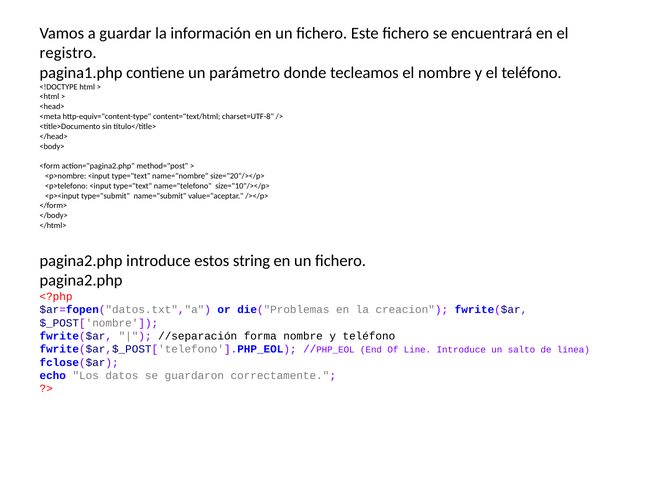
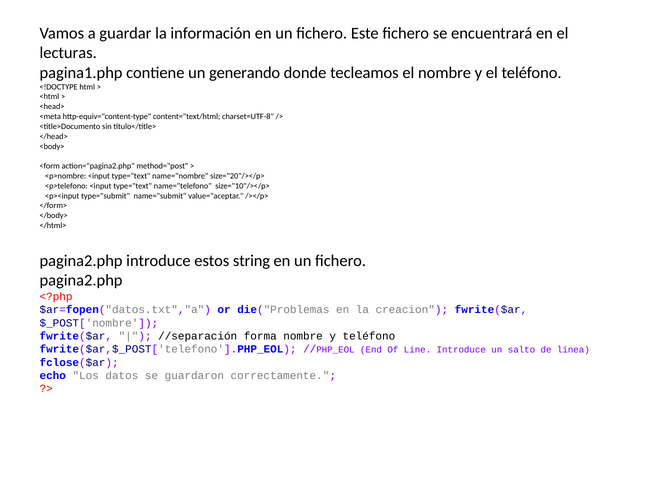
registro: registro -> lecturas
parámetro: parámetro -> generando
